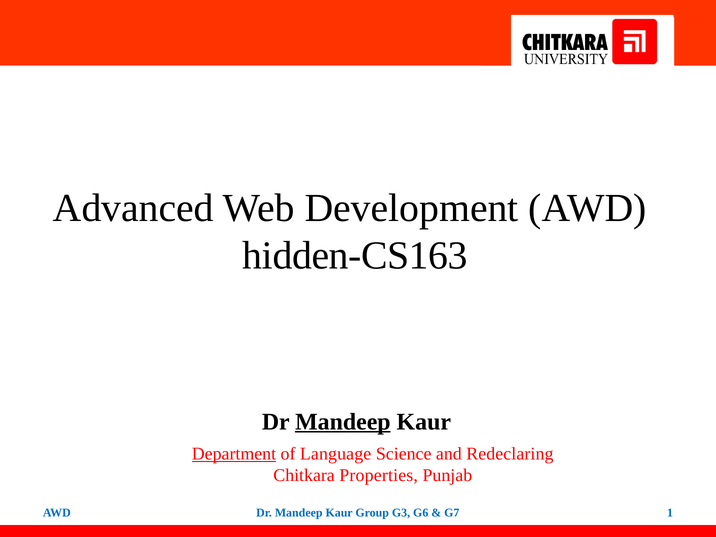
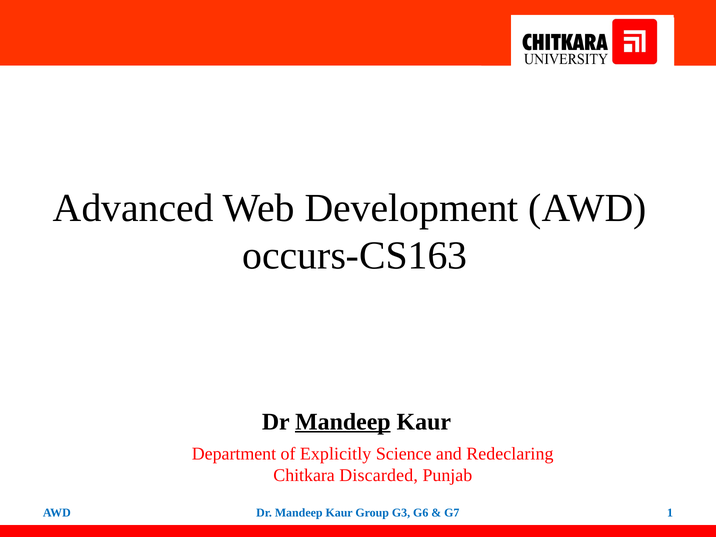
hidden-CS163: hidden-CS163 -> occurs-CS163
Department underline: present -> none
Language: Language -> Explicitly
Properties: Properties -> Discarded
